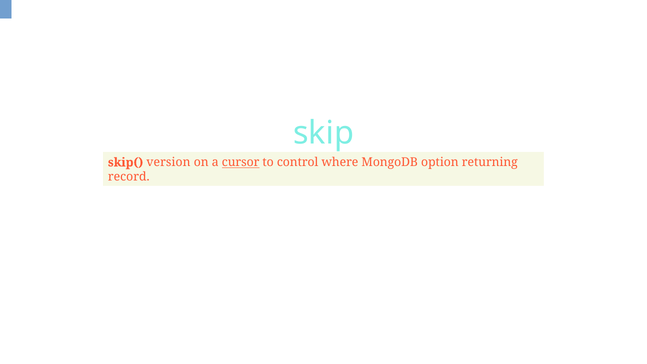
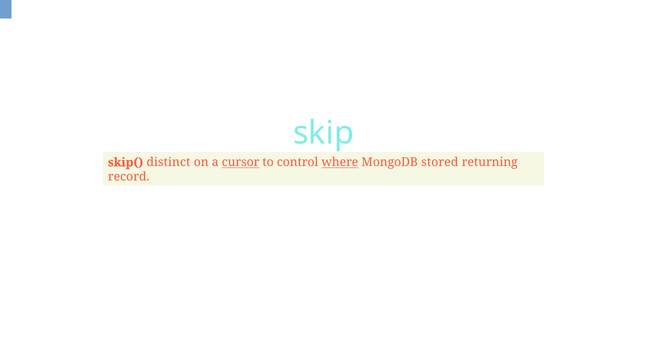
version: version -> distinct
where underline: none -> present
option: option -> stored
